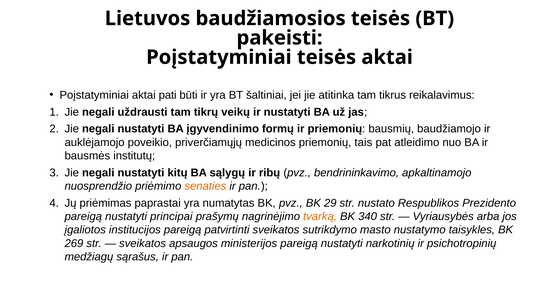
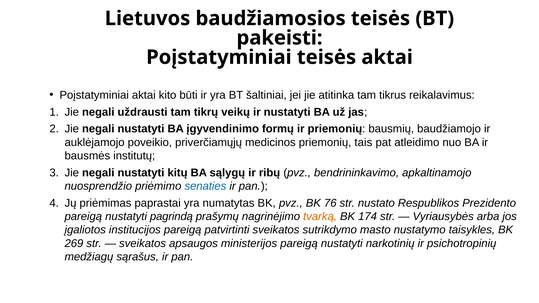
pati: pati -> kito
senaties colour: orange -> blue
29: 29 -> 76
principai: principai -> pagrindą
340: 340 -> 174
